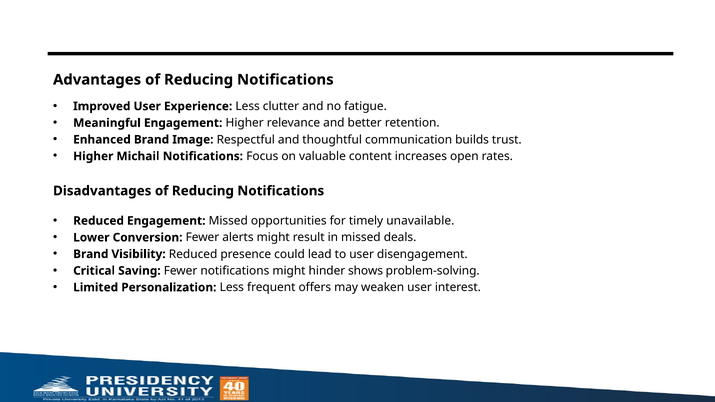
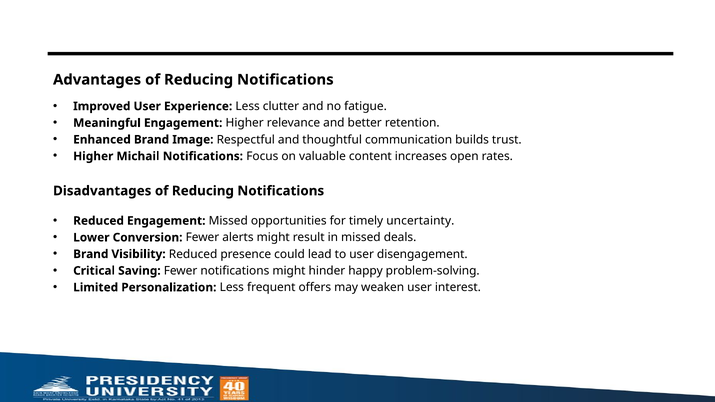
unavailable: unavailable -> uncertainty
shows: shows -> happy
